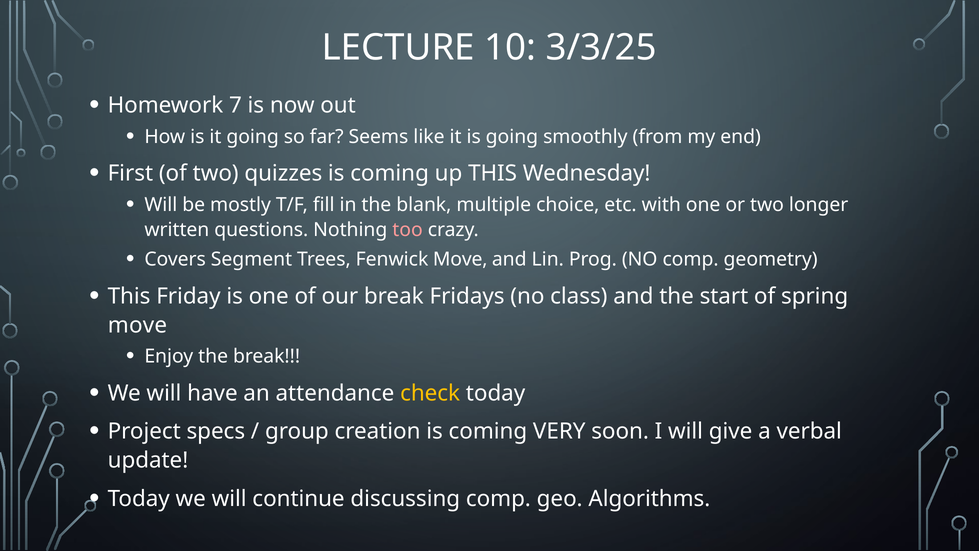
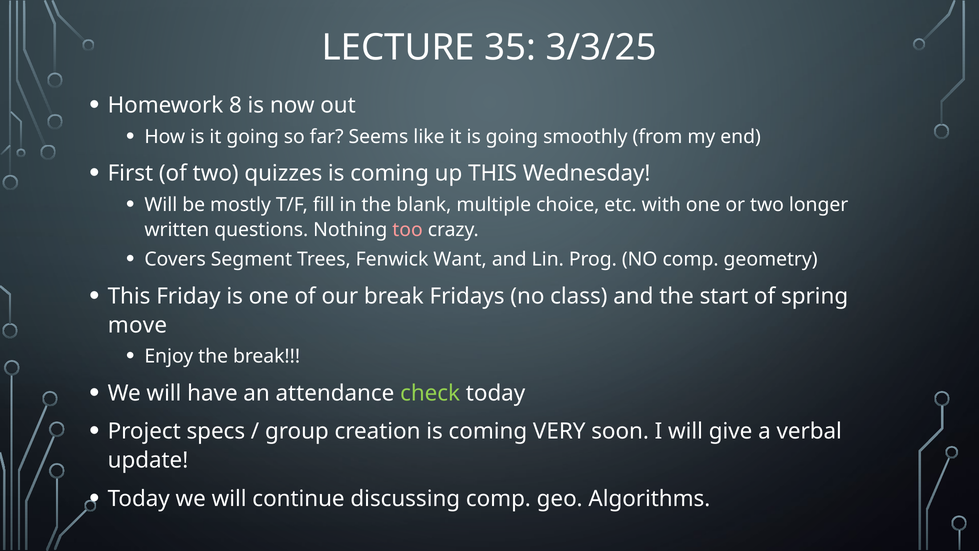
10: 10 -> 35
7: 7 -> 8
Fenwick Move: Move -> Want
check colour: yellow -> light green
